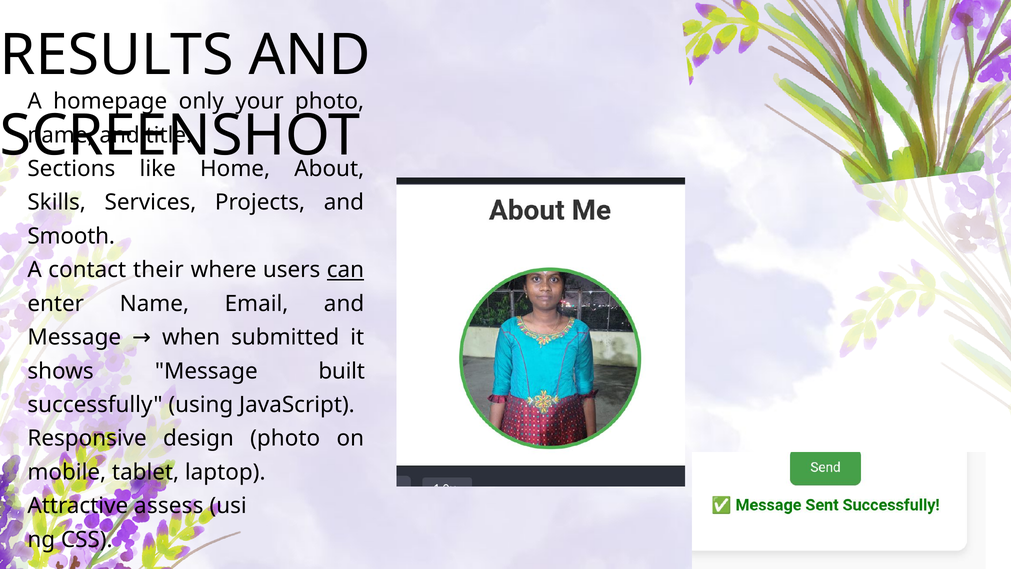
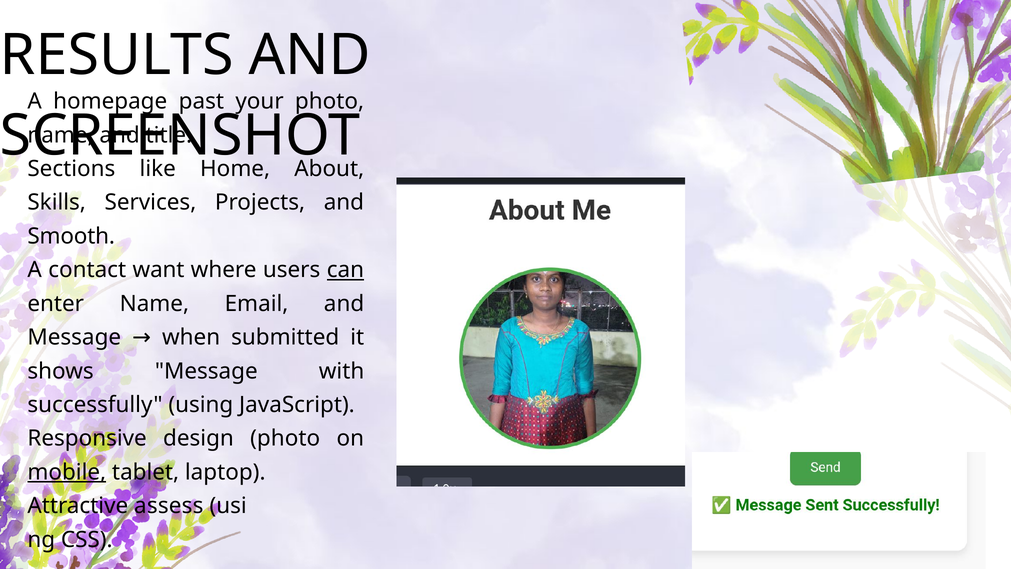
only: only -> past
their: their -> want
built: built -> with
mobile underline: none -> present
